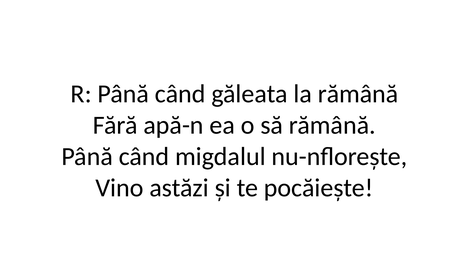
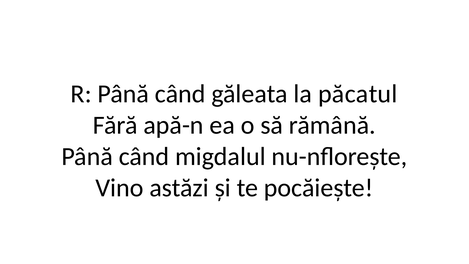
la rămână: rămână -> păcatul
